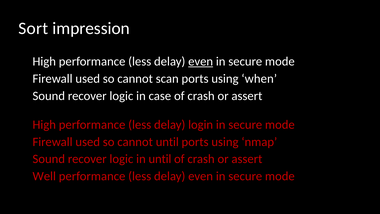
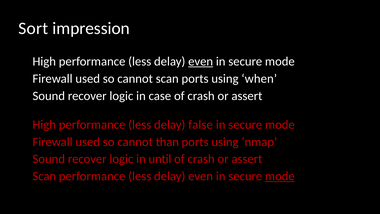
login: login -> false
cannot until: until -> than
Well at (44, 176): Well -> Scan
mode at (280, 176) underline: none -> present
